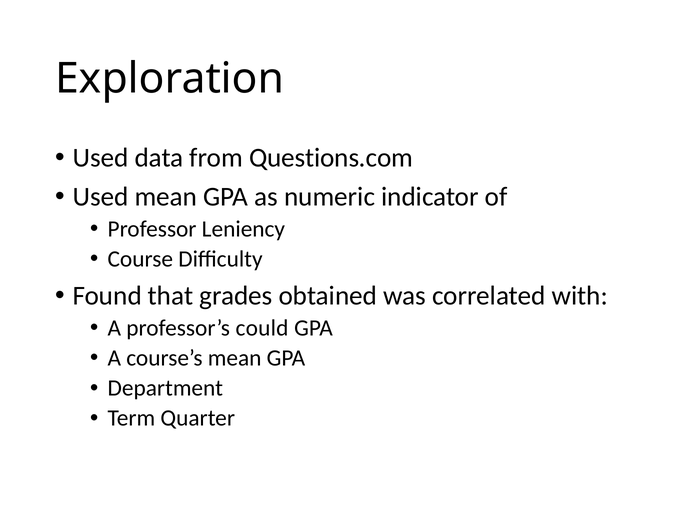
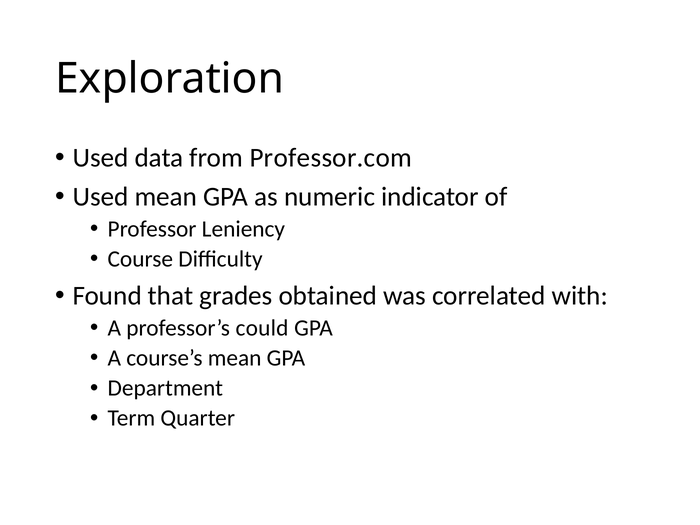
Questions.com: Questions.com -> Professor.com
